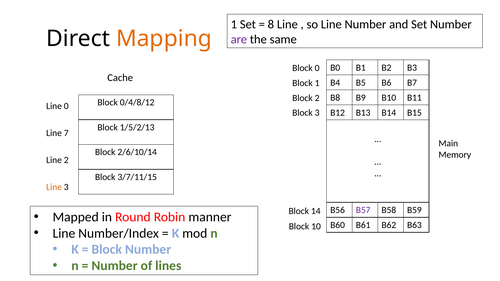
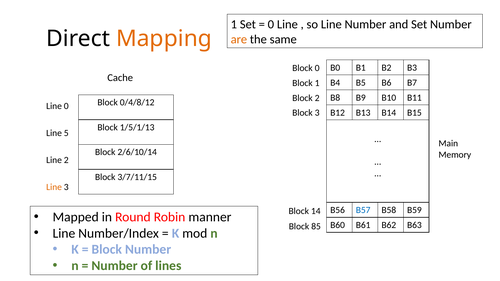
8 at (271, 24): 8 -> 0
are colour: purple -> orange
1/5/2/13: 1/5/2/13 -> 1/5/1/13
7: 7 -> 5
B57 colour: purple -> blue
10: 10 -> 85
